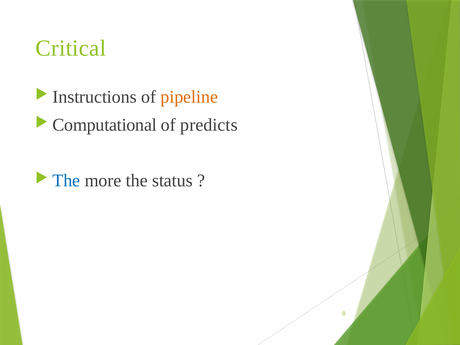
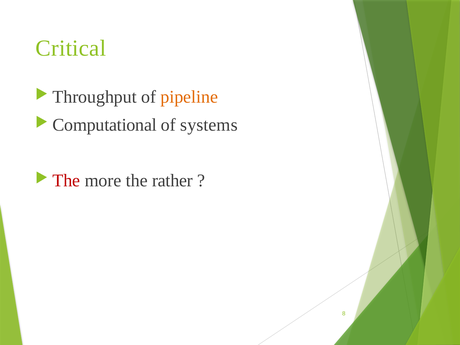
Instructions: Instructions -> Throughput
predicts: predicts -> systems
The at (66, 181) colour: blue -> red
status: status -> rather
